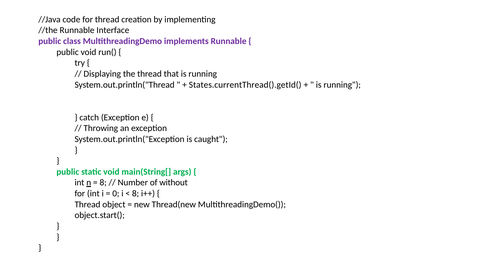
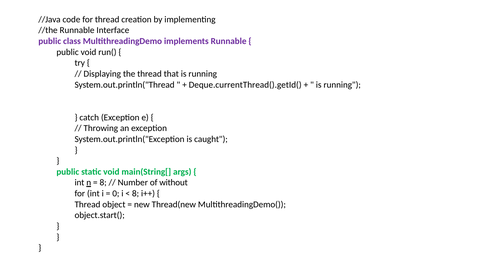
States.currentThread().getId(: States.currentThread().getId( -> Deque.currentThread().getId(
